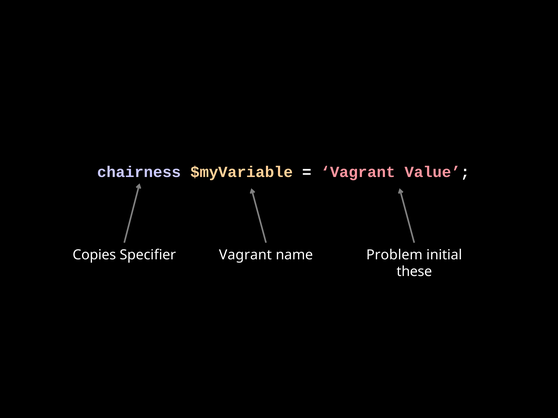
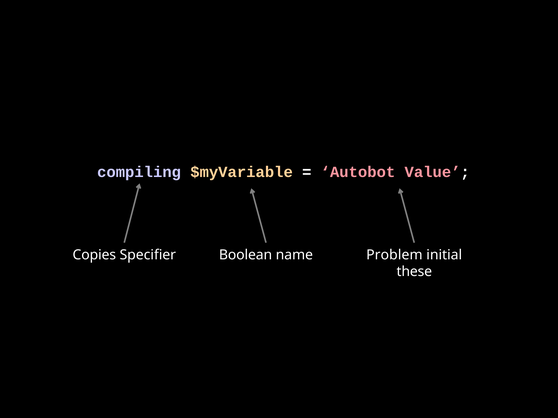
chairness: chairness -> compiling
Vagrant at (358, 172): Vagrant -> Autobot
Specifier Vagrant: Vagrant -> Boolean
